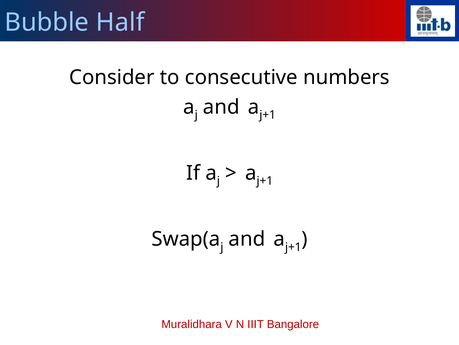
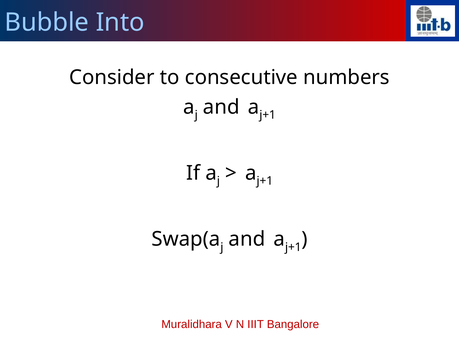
Half: Half -> Into
